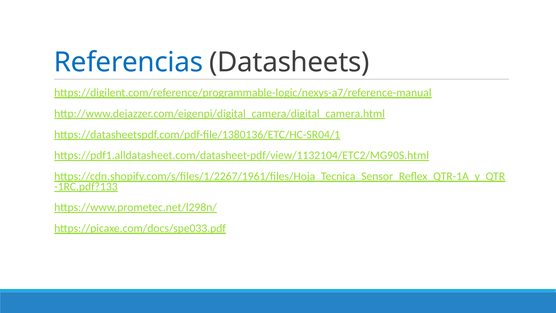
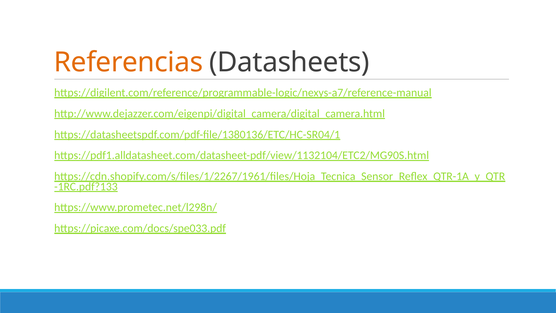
Referencias colour: blue -> orange
